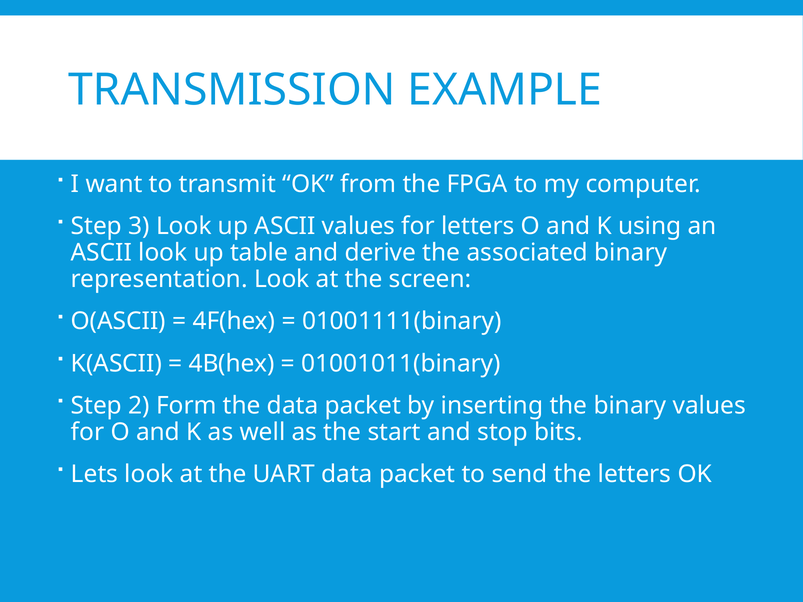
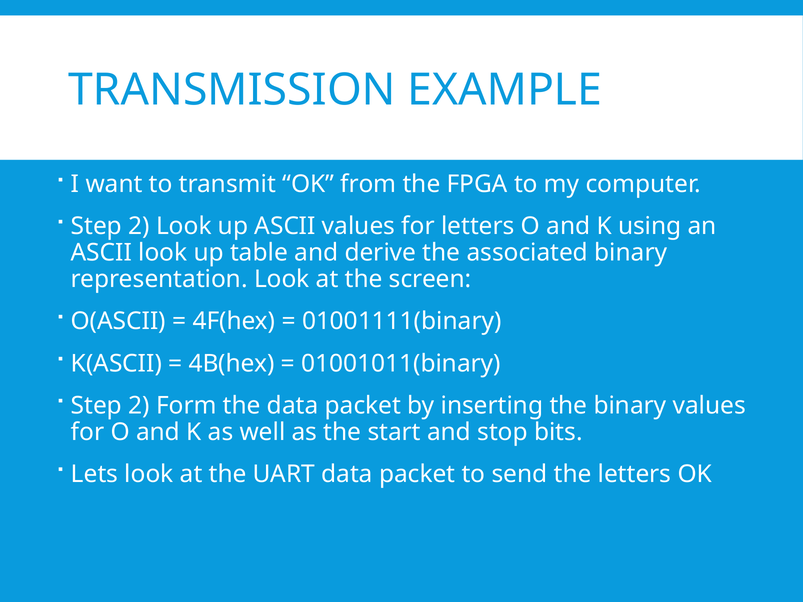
3 at (139, 226): 3 -> 2
